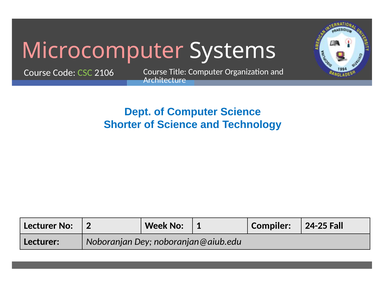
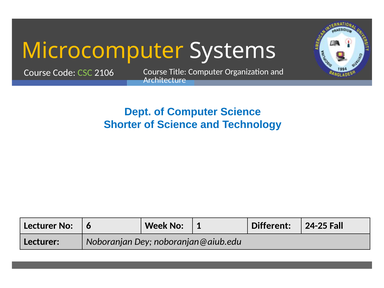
Microcomputer colour: pink -> yellow
2: 2 -> 6
Compiler: Compiler -> Different
